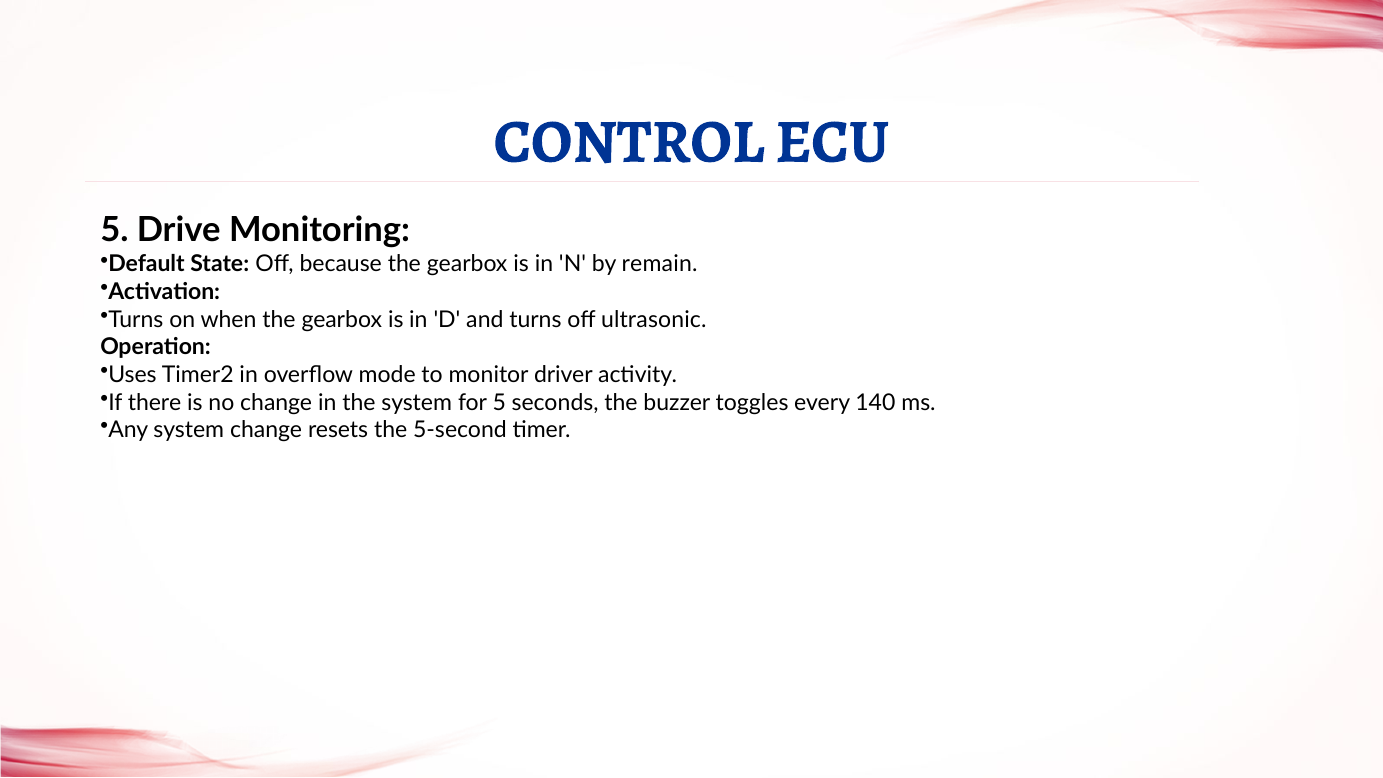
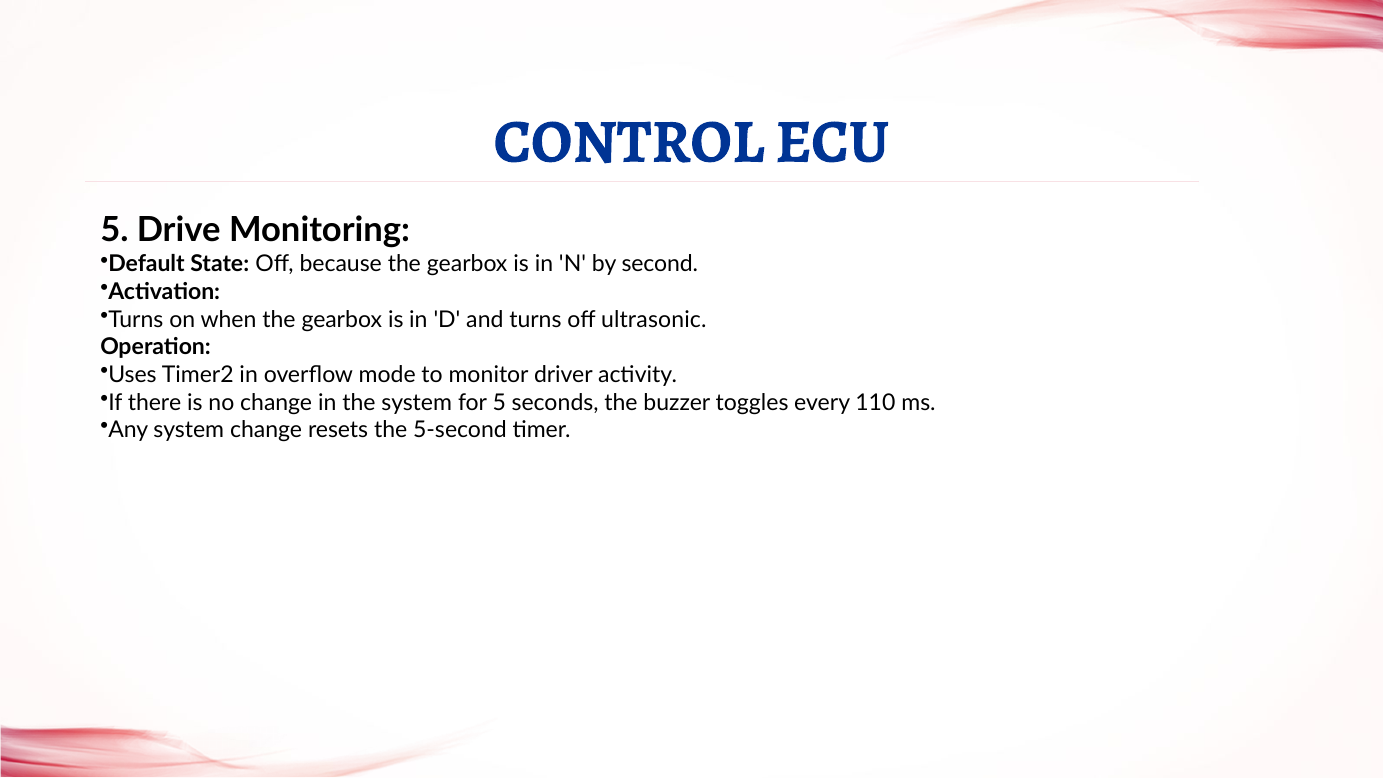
remain: remain -> second
140: 140 -> 110
